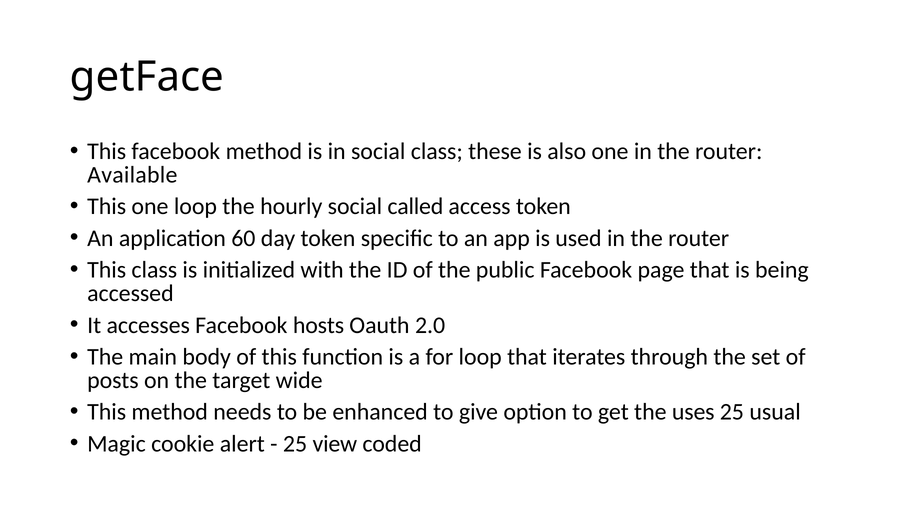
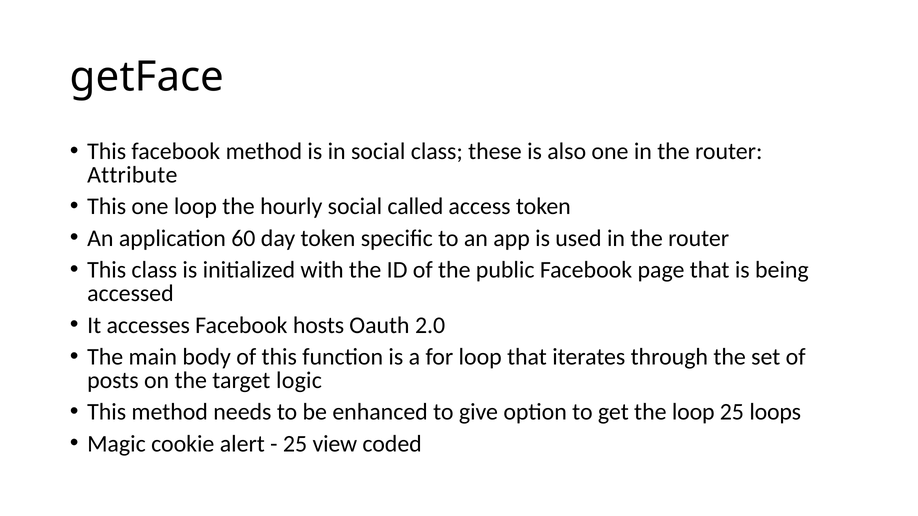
Available: Available -> Attribute
wide: wide -> logic
the uses: uses -> loop
usual: usual -> loops
